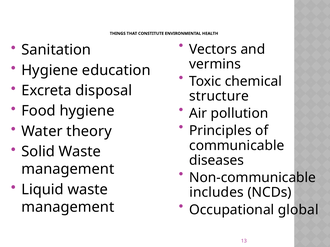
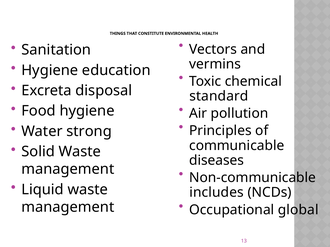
structure: structure -> standard
theory: theory -> strong
